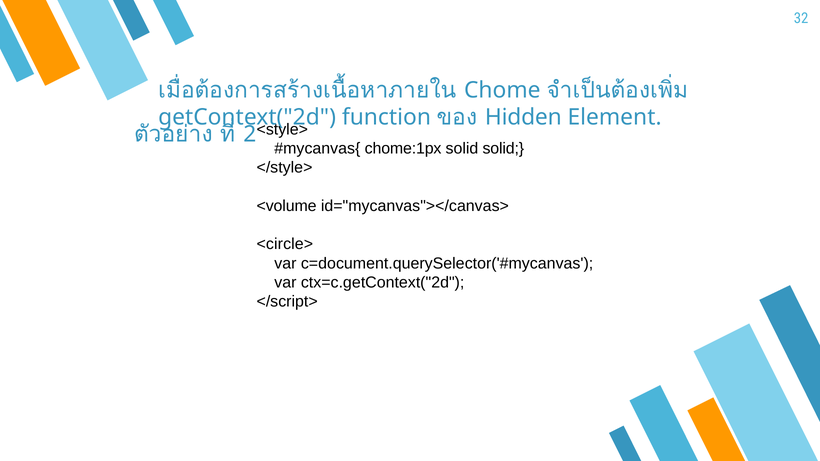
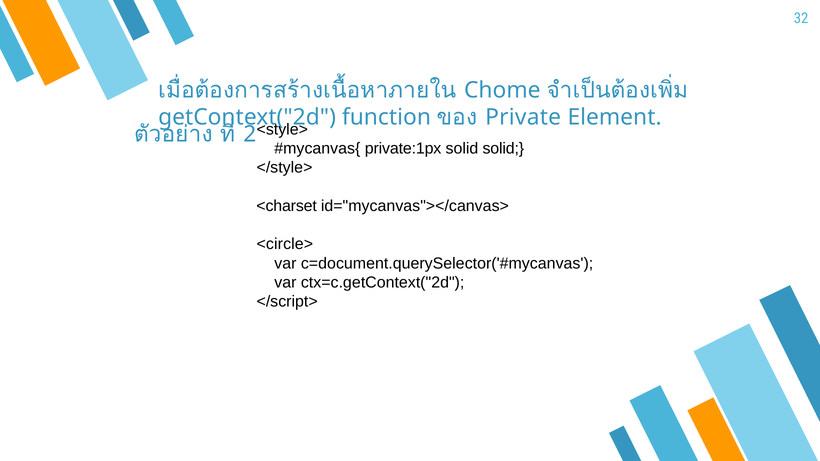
Hidden: Hidden -> Private
chome:1px: chome:1px -> private:1px
<volume: <volume -> <charset
